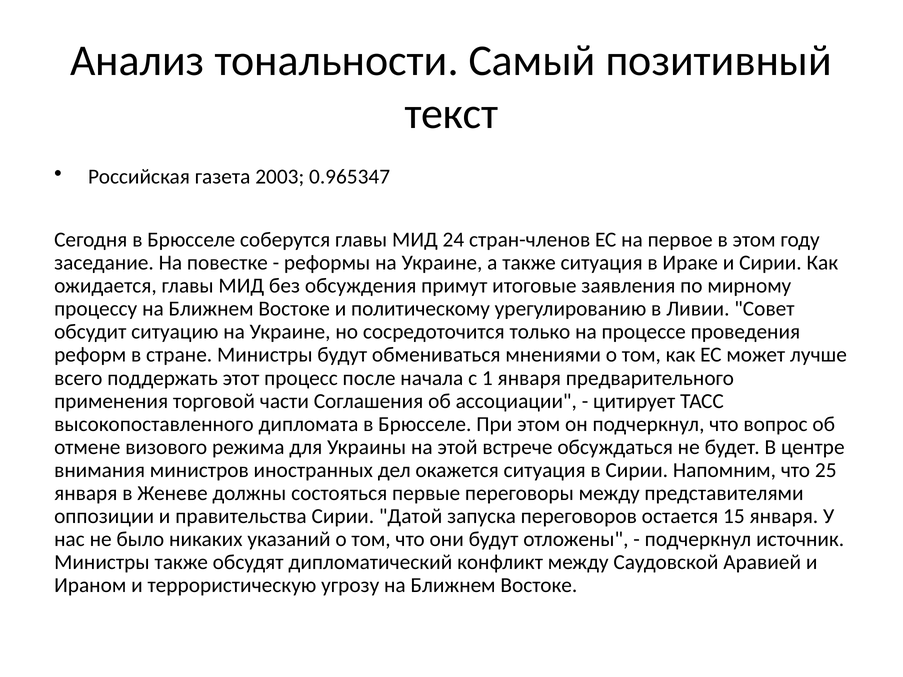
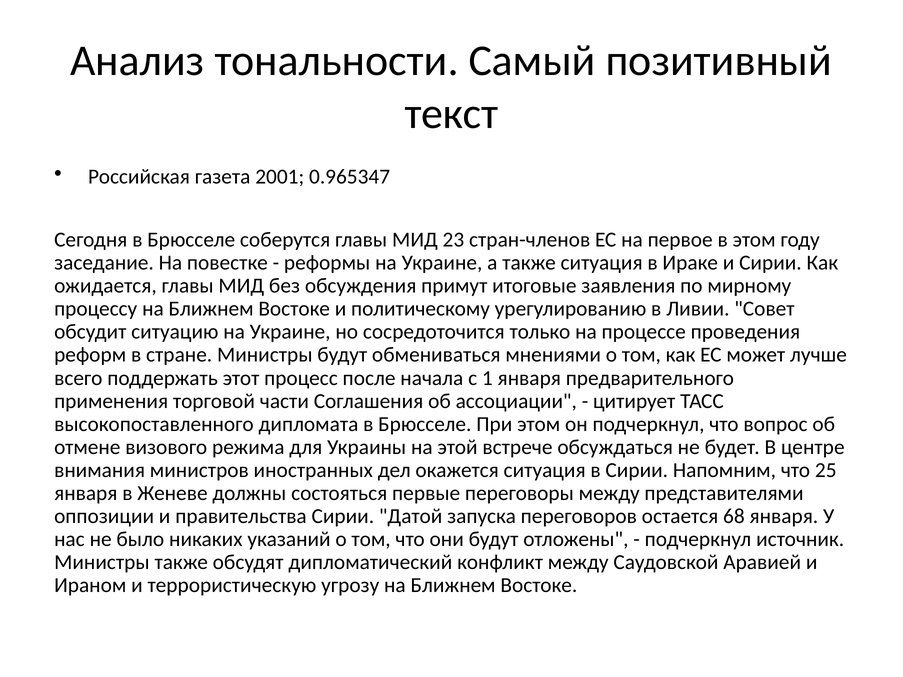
2003: 2003 -> 2001
24: 24 -> 23
15: 15 -> 68
